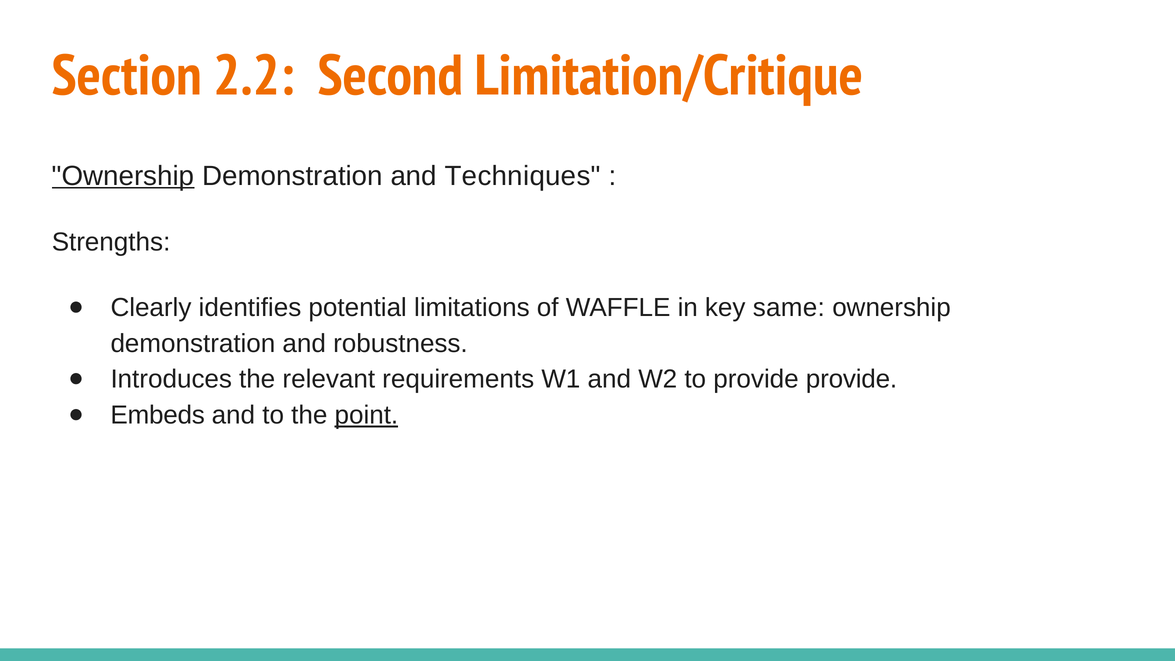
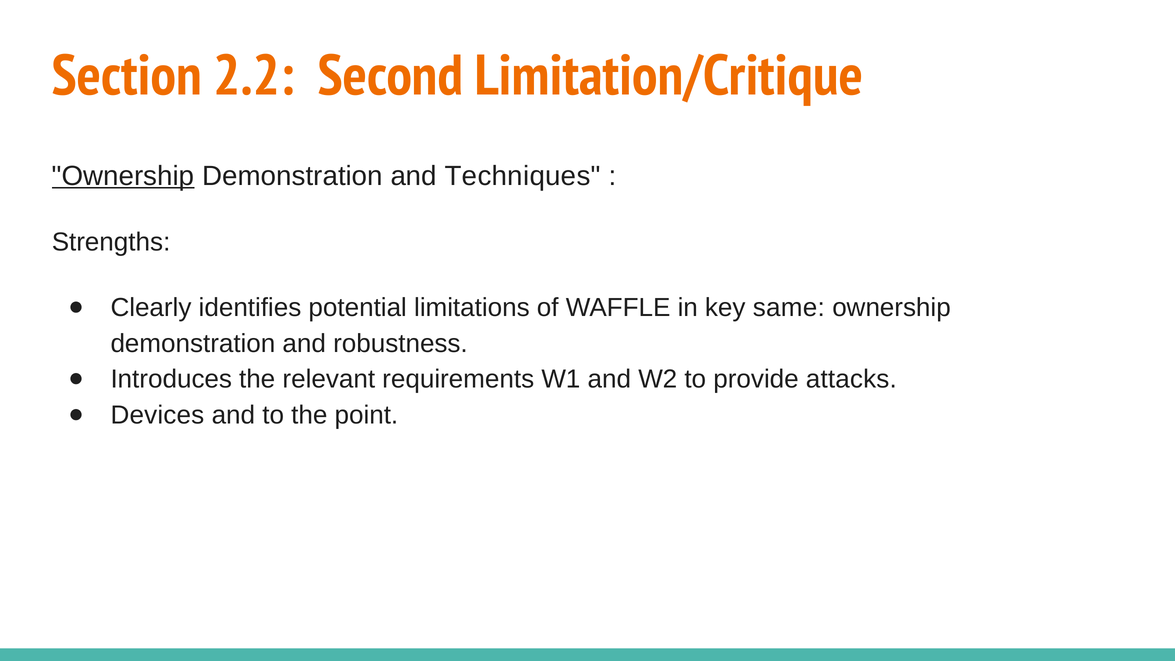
provide provide: provide -> attacks
Embeds: Embeds -> Devices
point underline: present -> none
